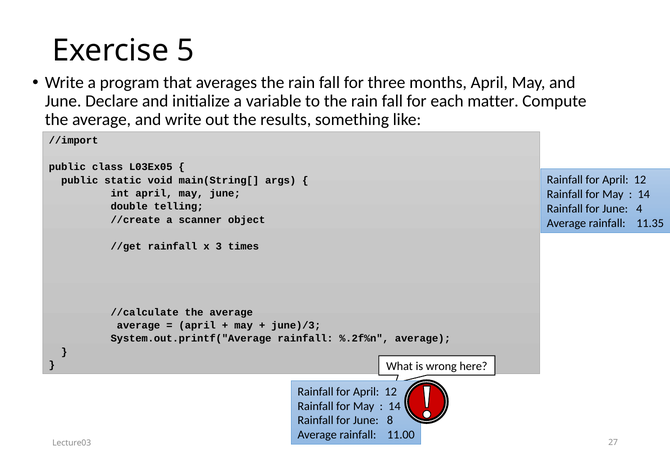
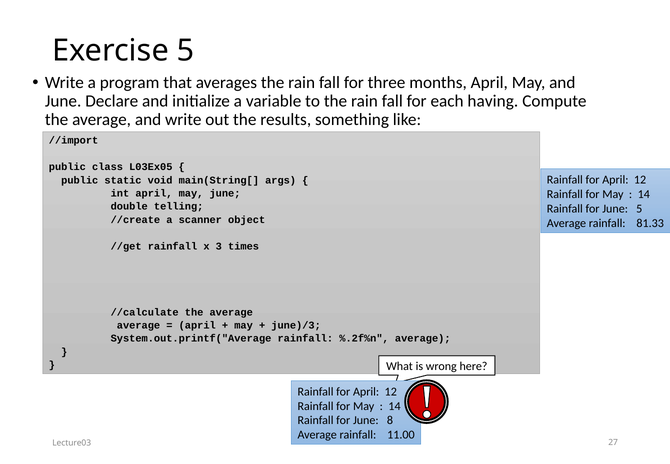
matter: matter -> having
June 4: 4 -> 5
11.35: 11.35 -> 81.33
